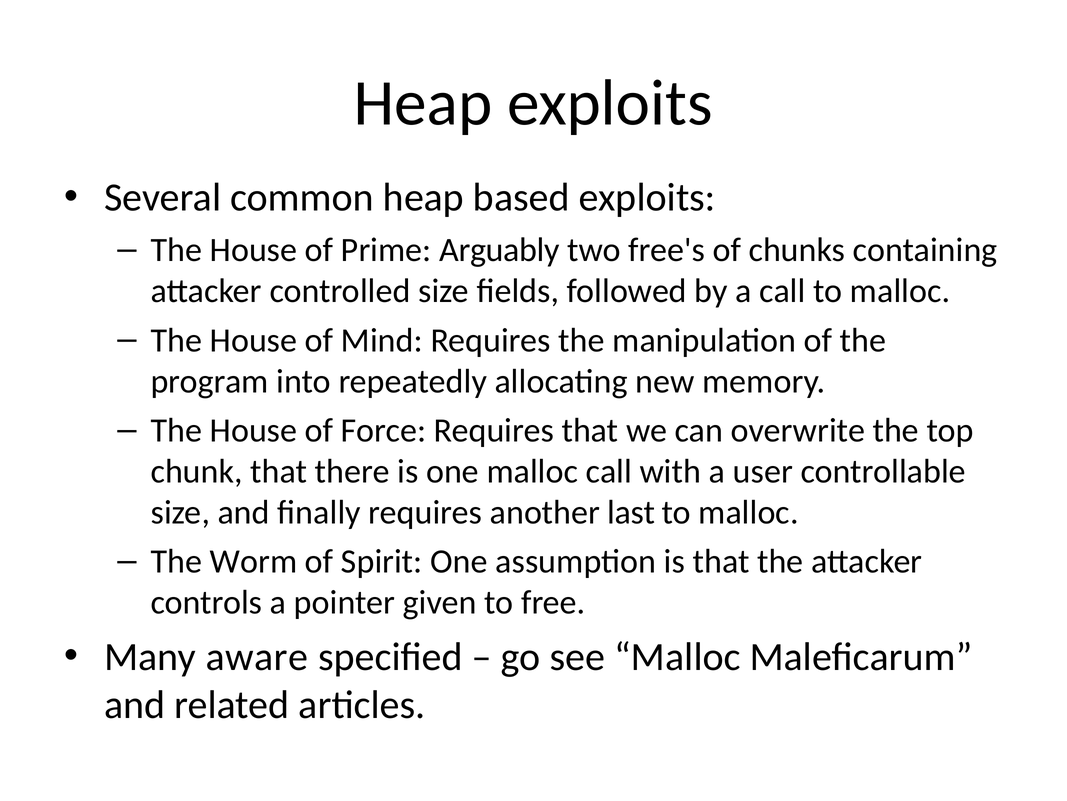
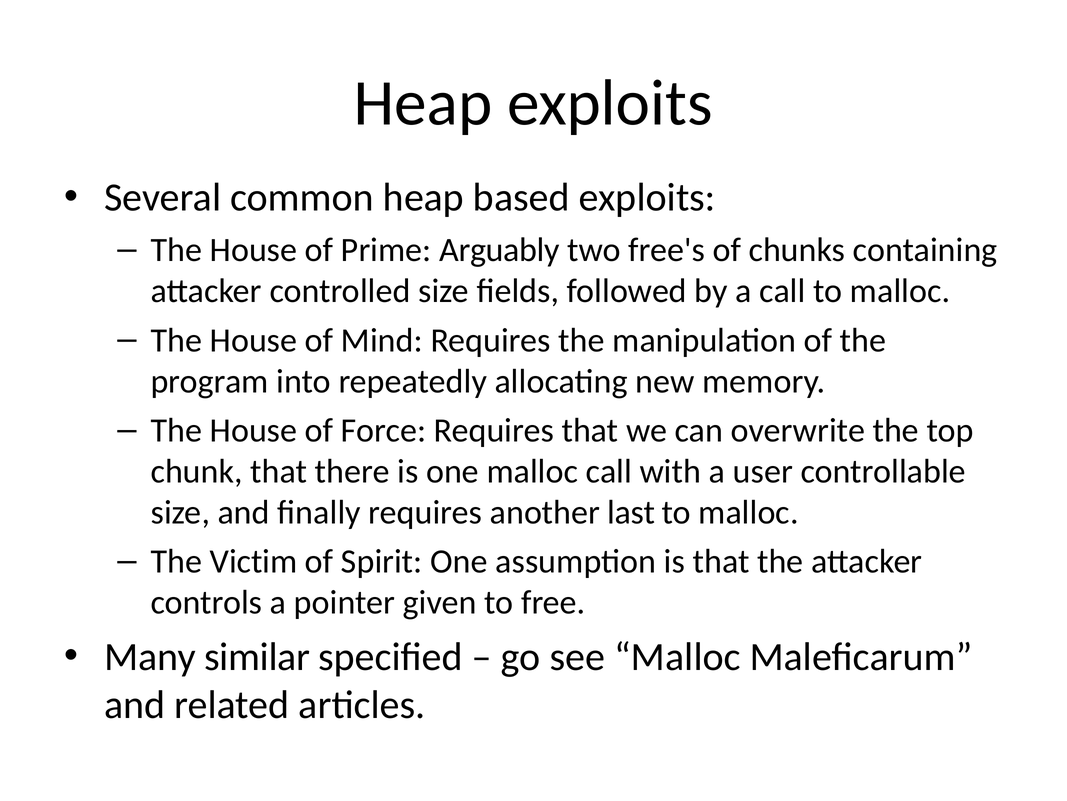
Worm: Worm -> Victim
aware: aware -> similar
